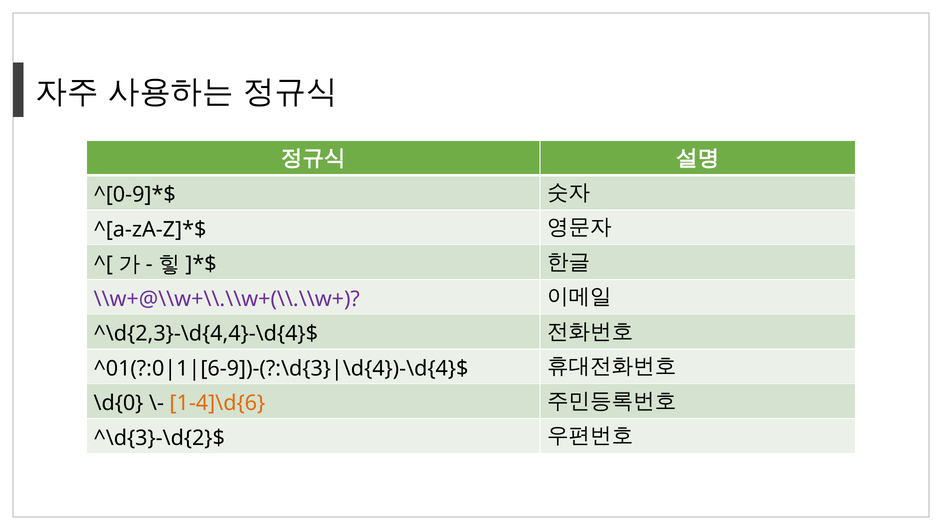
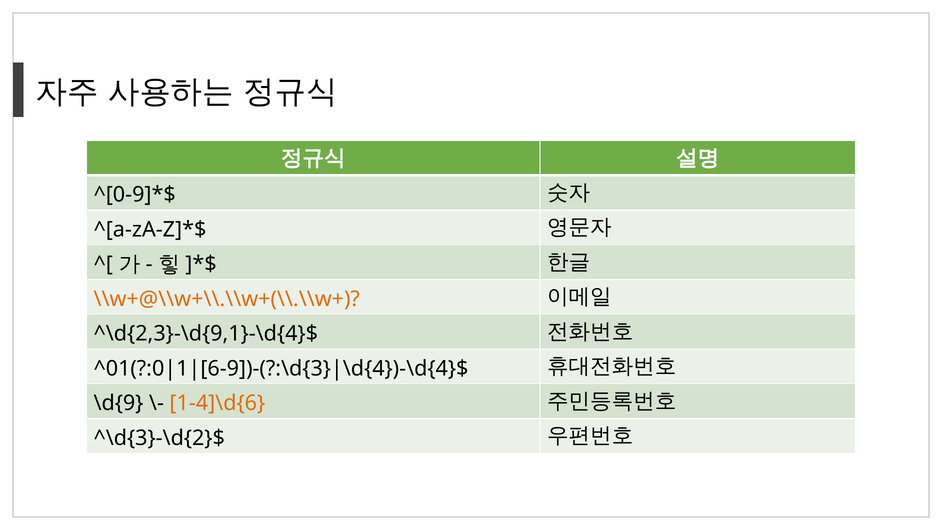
\\w+@\\w+\\.\\w+(\\.\\w+ colour: purple -> orange
^\d{2,3}-\d{4,4}-\d{4}$: ^\d{2,3}-\d{4,4}-\d{4}$ -> ^\d{2,3}-\d{9,1}-\d{4}$
\d{0: \d{0 -> \d{9
